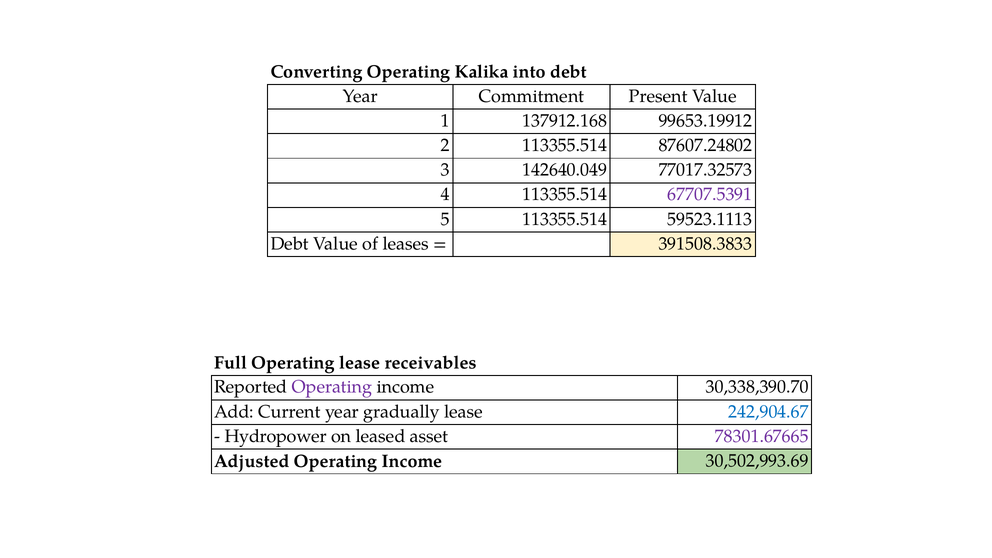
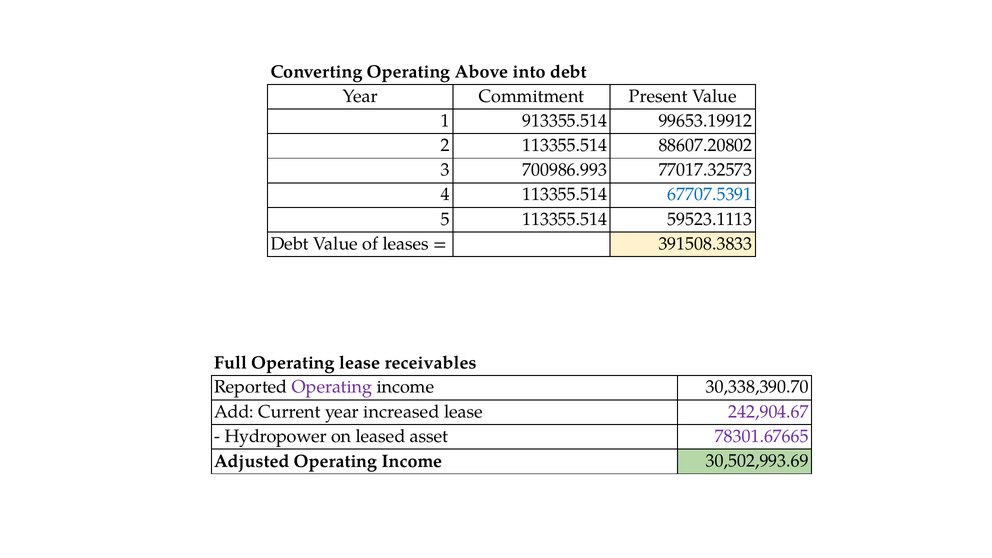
Kalika: Kalika -> Above
137912.168: 137912.168 -> 913355.514
87607.24802: 87607.24802 -> 88607.20802
142640.049: 142640.049 -> 700986.993
67707.5391 colour: purple -> blue
gradually: gradually -> increased
242,904.67 colour: blue -> purple
